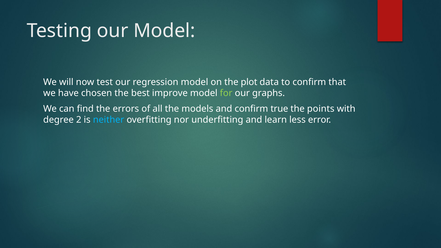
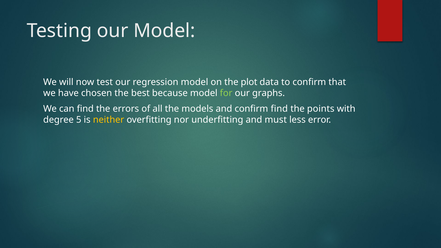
improve: improve -> because
confirm true: true -> find
2: 2 -> 5
neither colour: light blue -> yellow
learn: learn -> must
